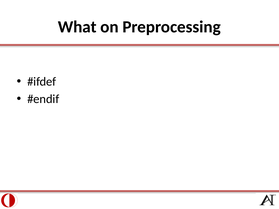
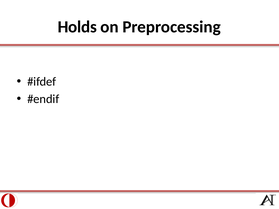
What: What -> Holds
